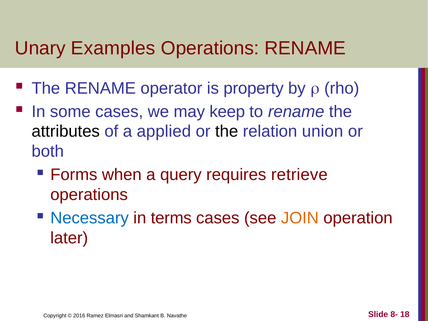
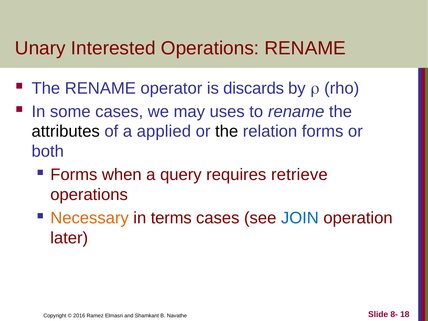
Examples: Examples -> Interested
property: property -> discards
keep: keep -> uses
relation union: union -> forms
Necessary colour: blue -> orange
JOIN colour: orange -> blue
